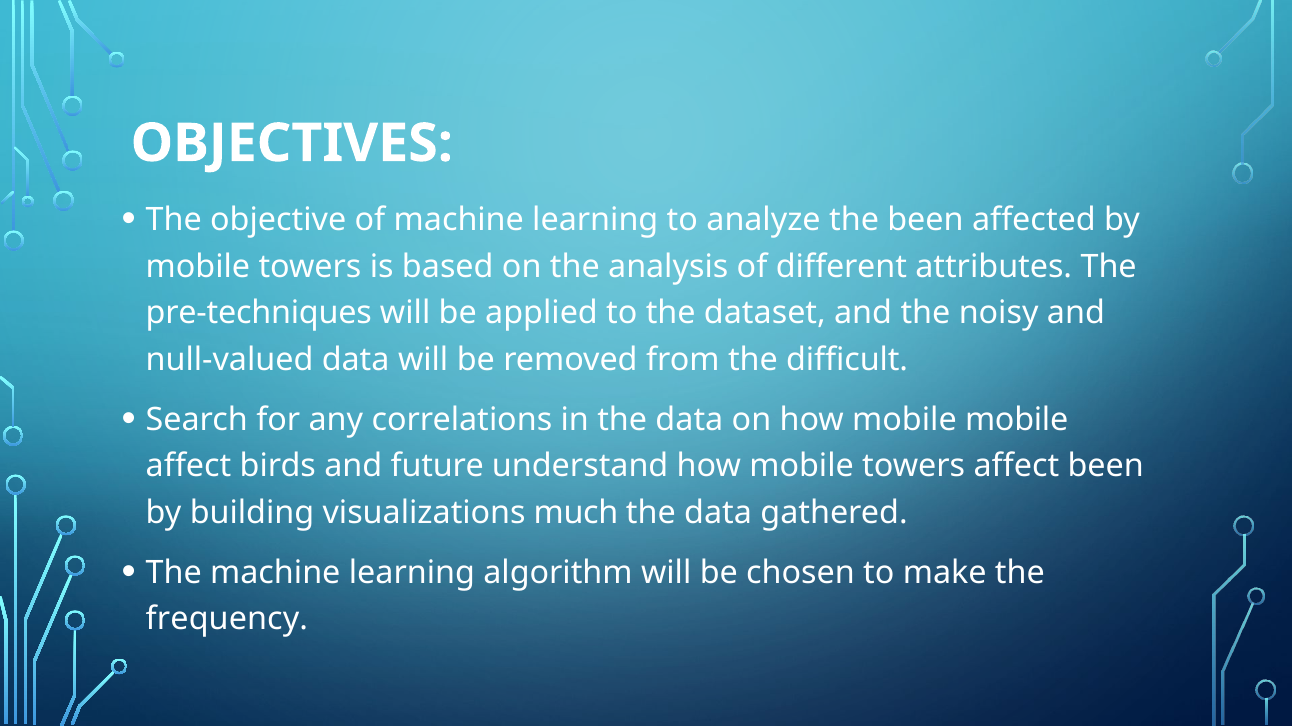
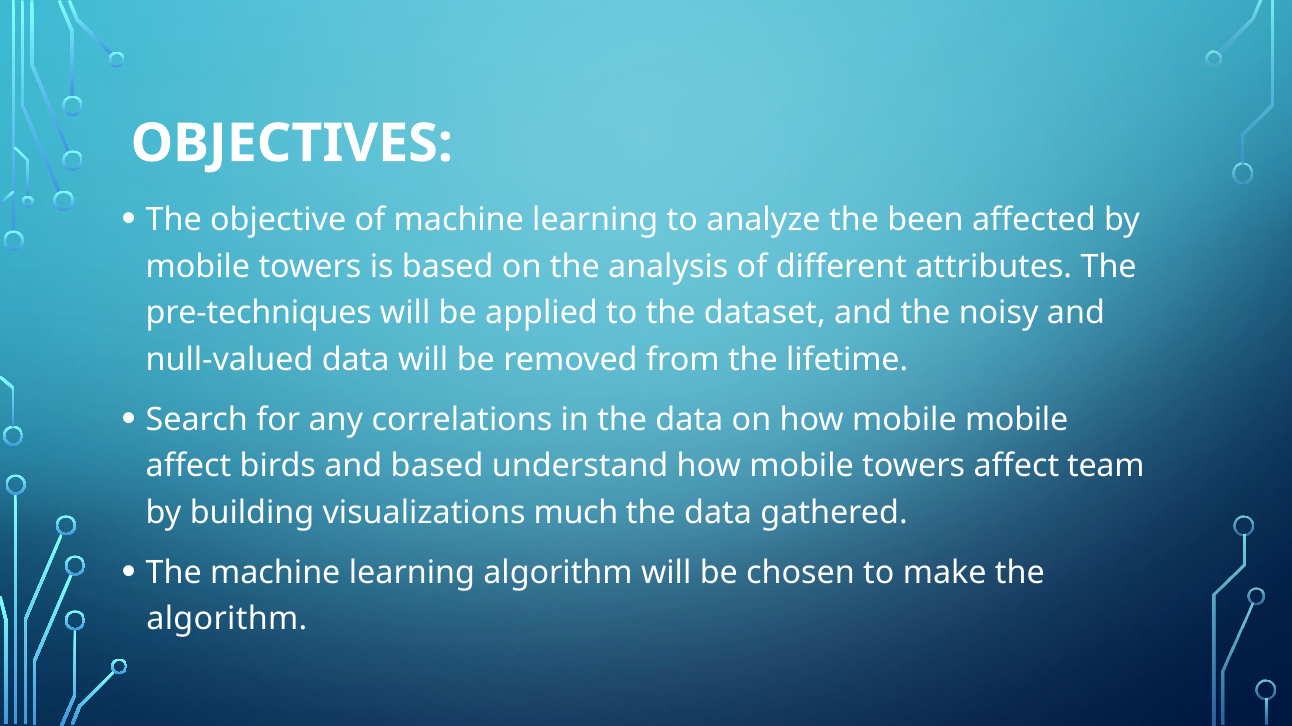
difficult: difficult -> lifetime
and future: future -> based
affect been: been -> team
frequency at (227, 619): frequency -> algorithm
